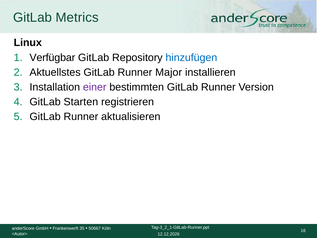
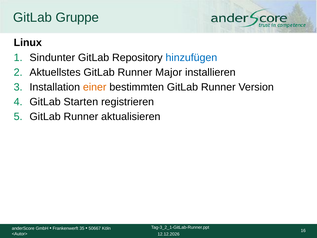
Metrics: Metrics -> Gruppe
Verfügbar: Verfügbar -> Sindunter
einer colour: purple -> orange
